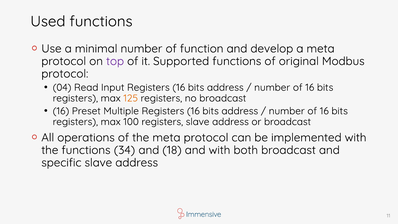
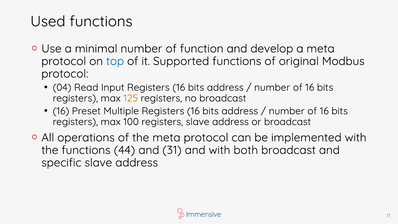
top colour: purple -> blue
34: 34 -> 44
18: 18 -> 31
